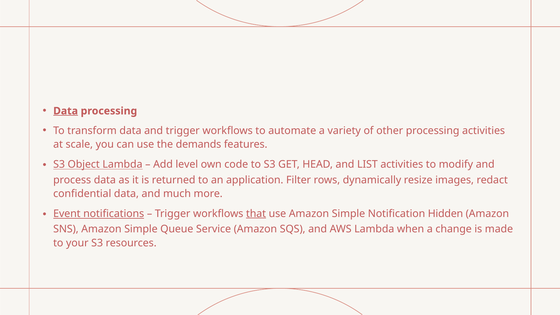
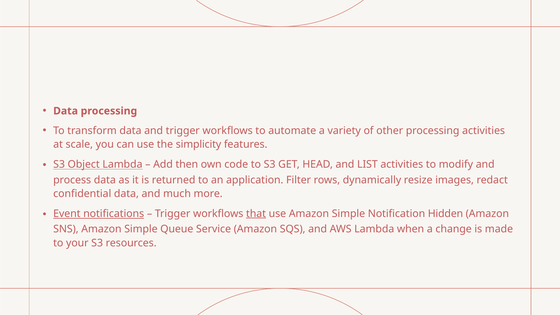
Data at (66, 111) underline: present -> none
demands: demands -> simplicity
level: level -> then
